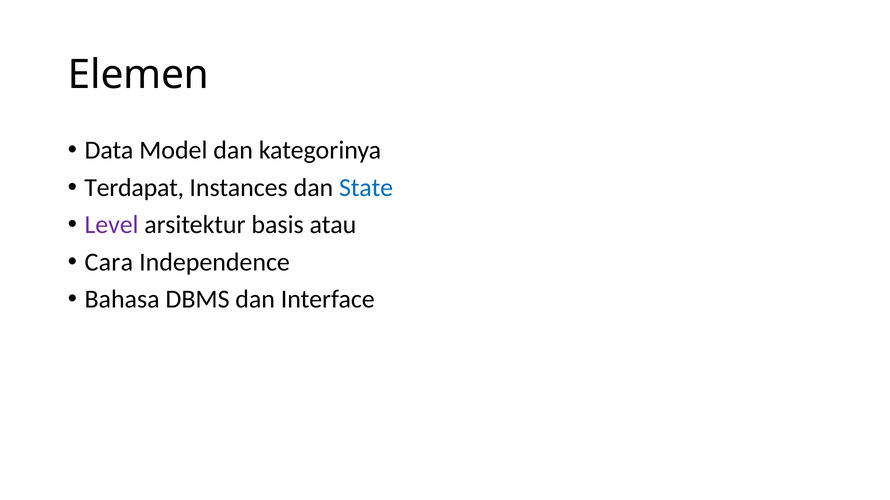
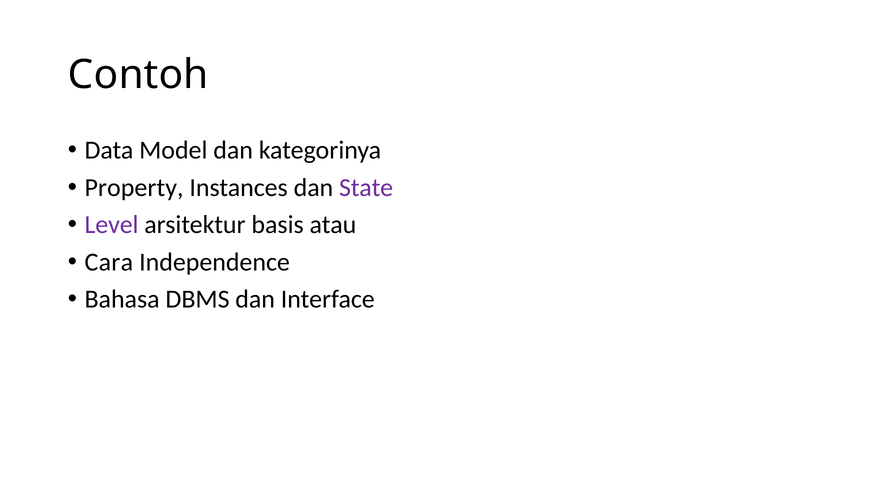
Elemen: Elemen -> Contoh
Terdapat: Terdapat -> Property
State colour: blue -> purple
